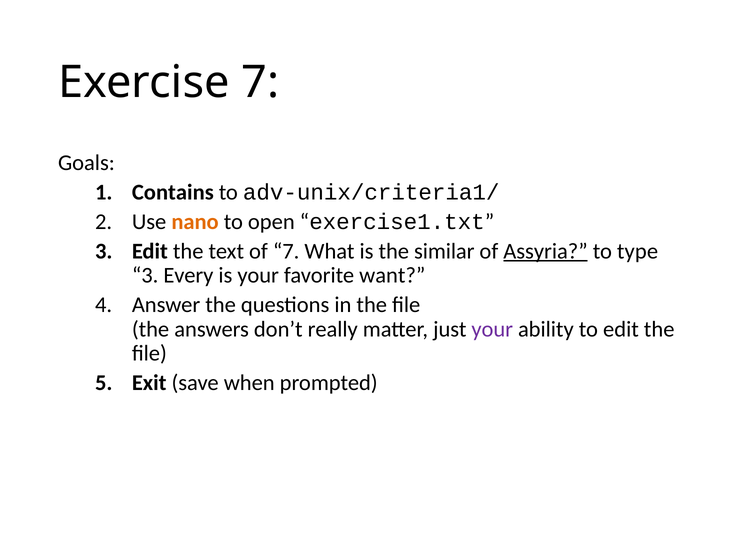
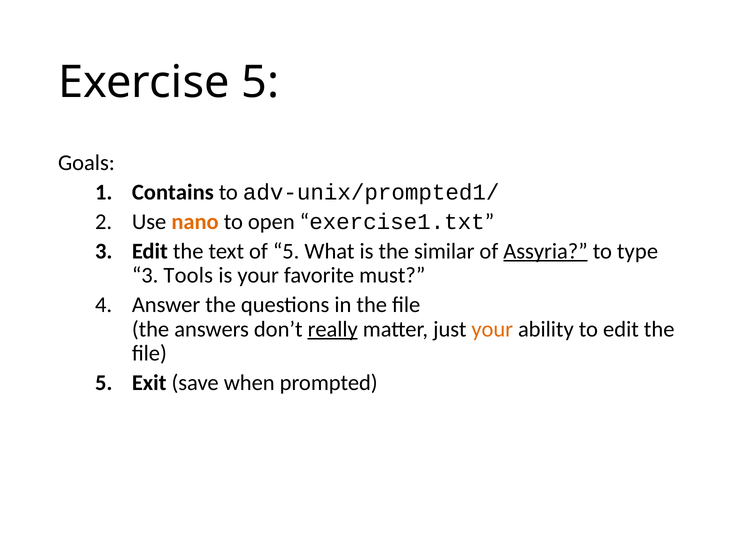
Exercise 7: 7 -> 5
adv-unix/criteria1/: adv-unix/criteria1/ -> adv-unix/prompted1/
of 7: 7 -> 5
Every: Every -> Tools
want: want -> must
really underline: none -> present
your at (492, 329) colour: purple -> orange
